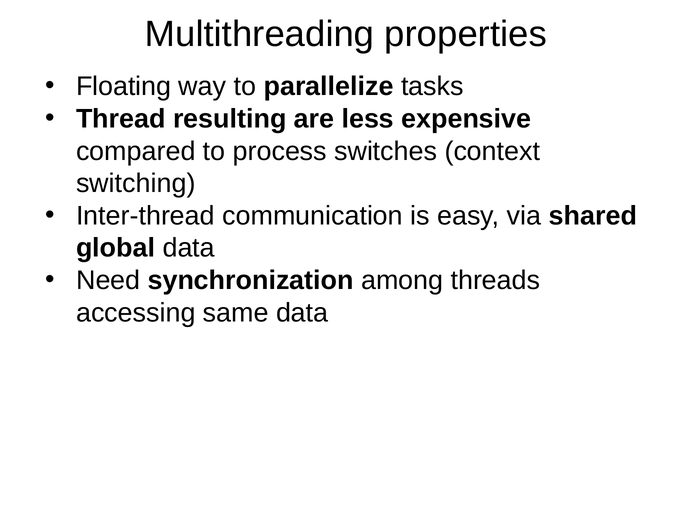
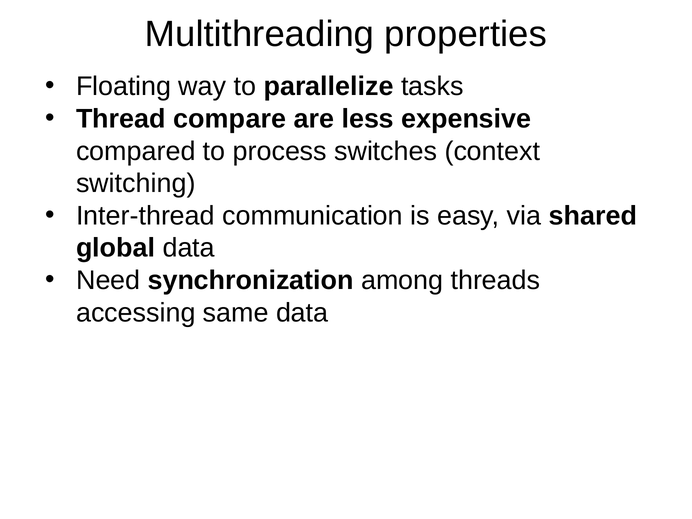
resulting: resulting -> compare
